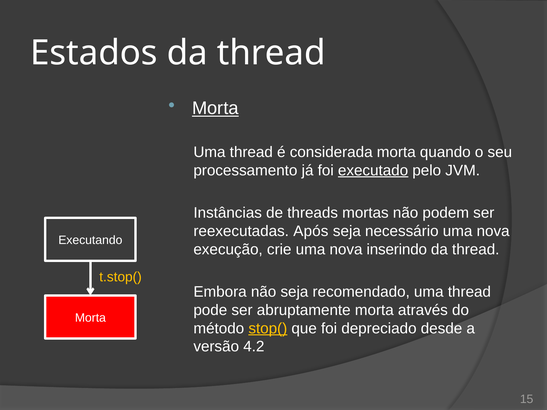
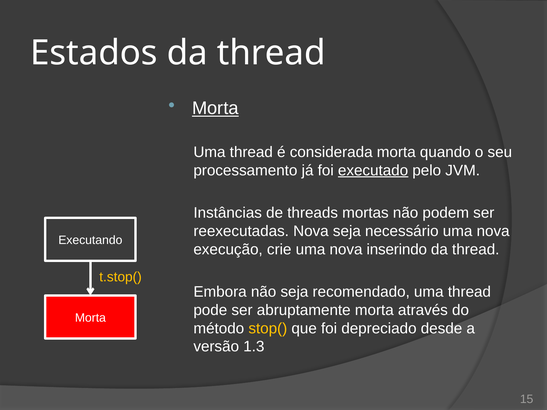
reexecutadas Após: Após -> Nova
stop( underline: present -> none
4.2: 4.2 -> 1.3
